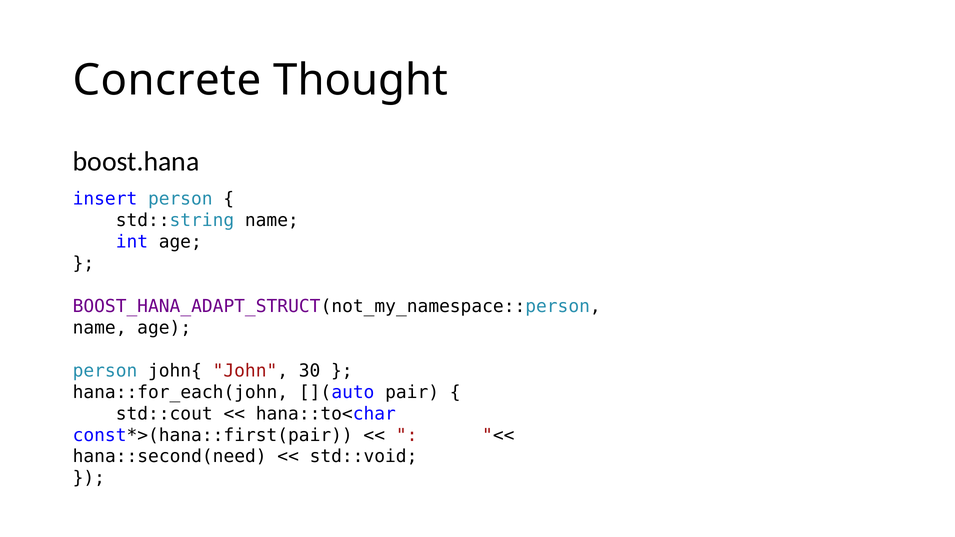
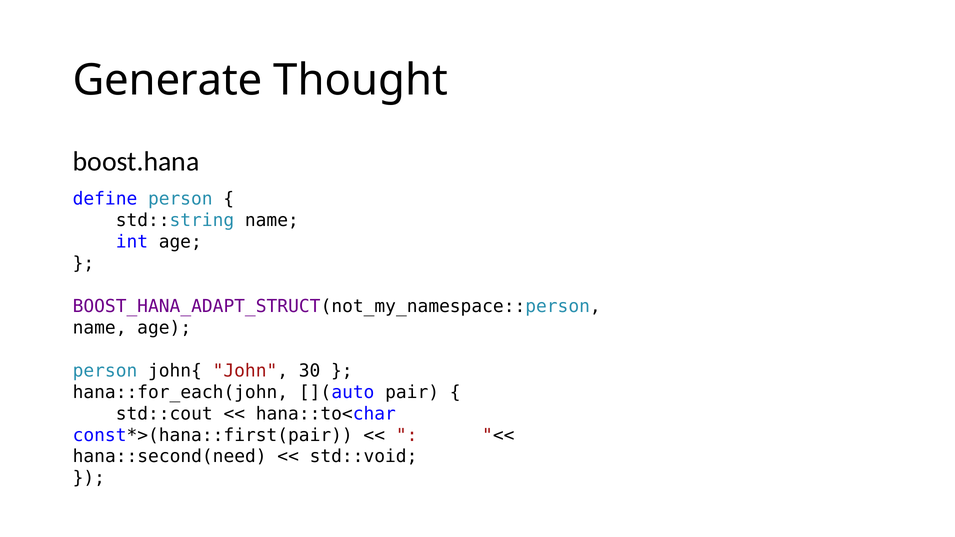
Concrete: Concrete -> Generate
insert: insert -> define
